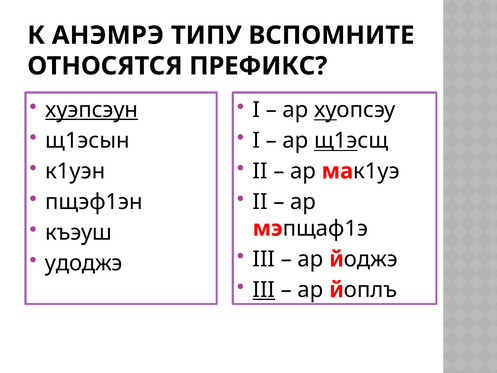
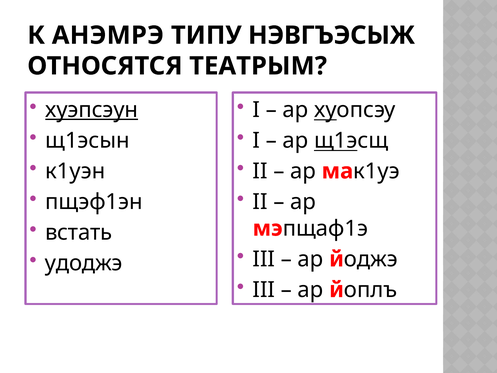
ВСПОМНИТЕ: ВСПОМНИТЕ -> НЭВГЪЭСЫЖ
ПРЕФИКС: ПРЕФИКС -> ТЕАТРЫМ
къэуш: къэуш -> встать
III at (264, 290) underline: present -> none
